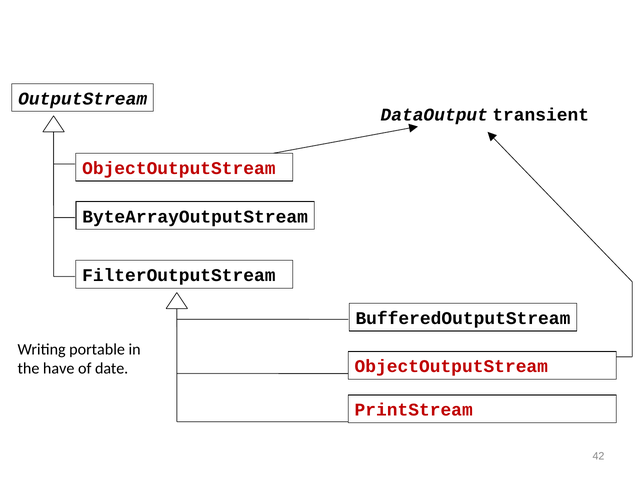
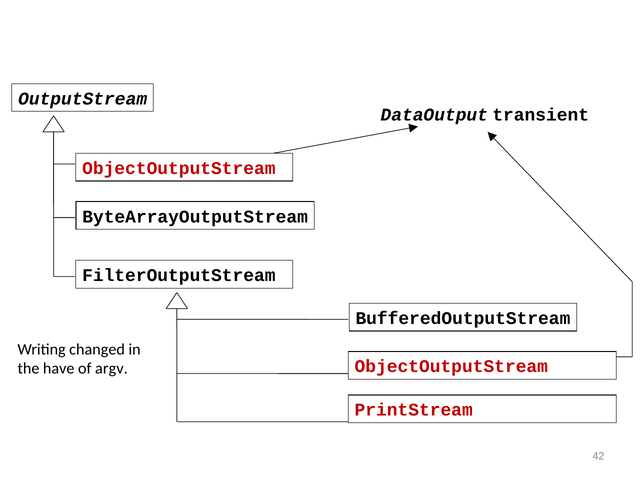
portable: portable -> changed
date: date -> argv
